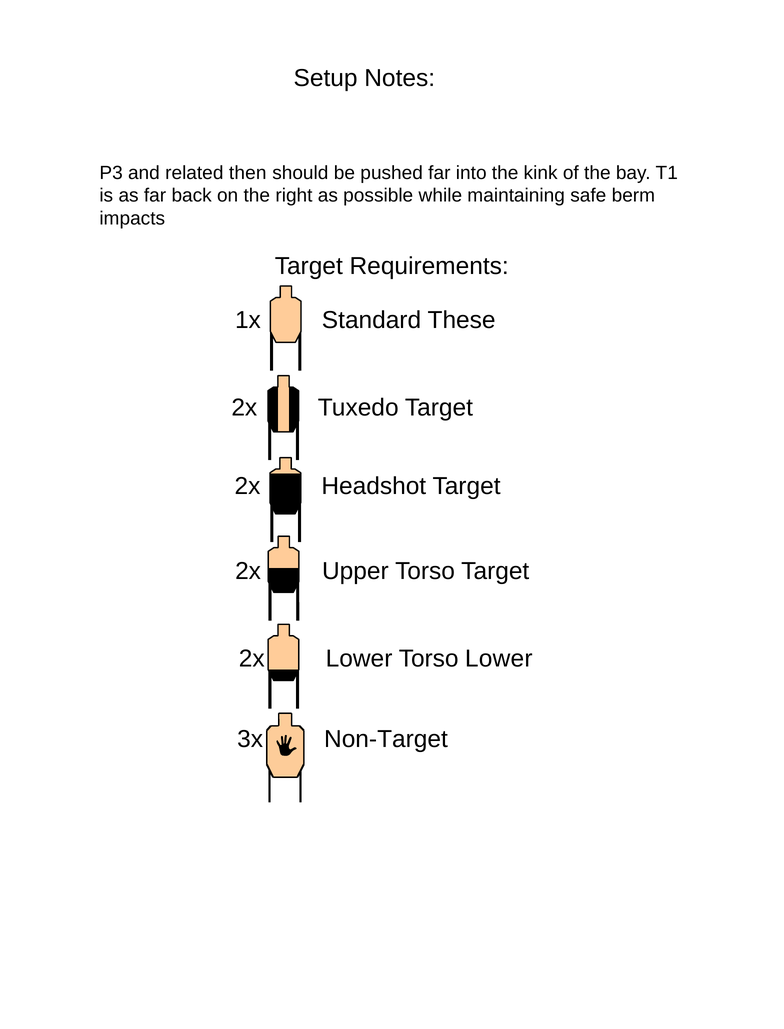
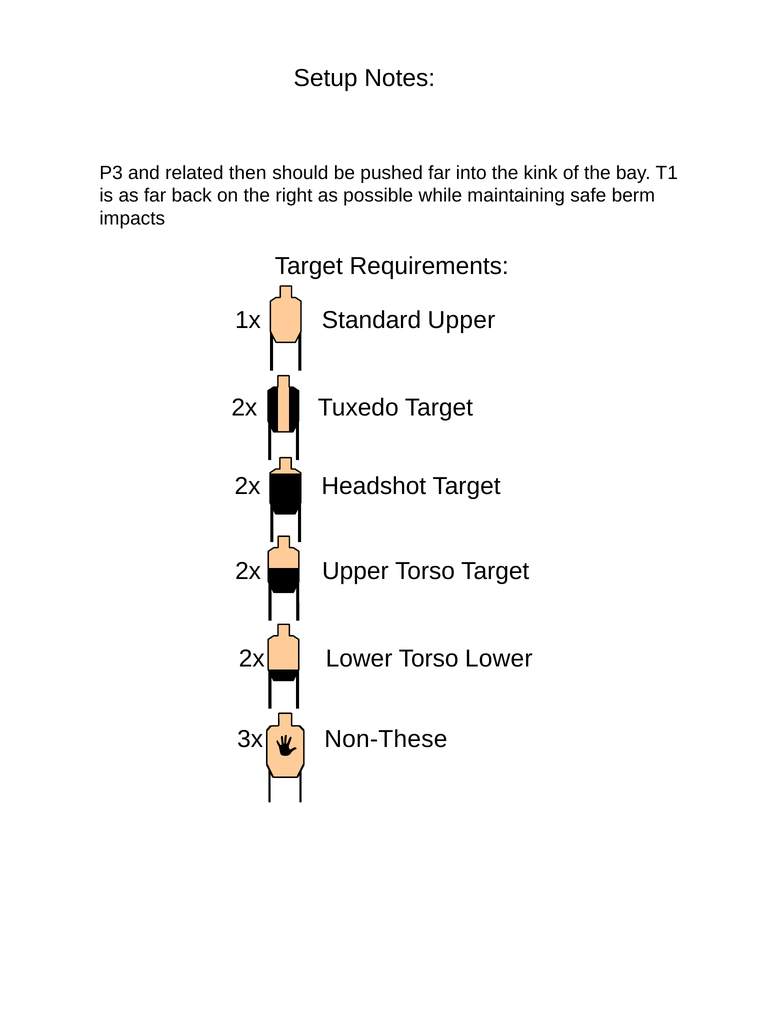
Standard These: These -> Upper
Non-Target: Non-Target -> Non-These
